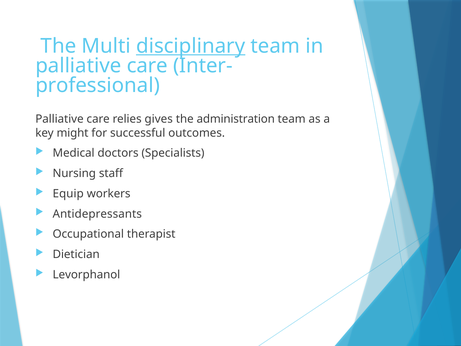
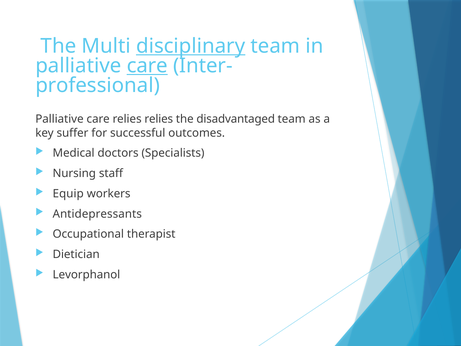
care at (147, 66) underline: none -> present
relies gives: gives -> relies
administration: administration -> disadvantaged
might: might -> suffer
